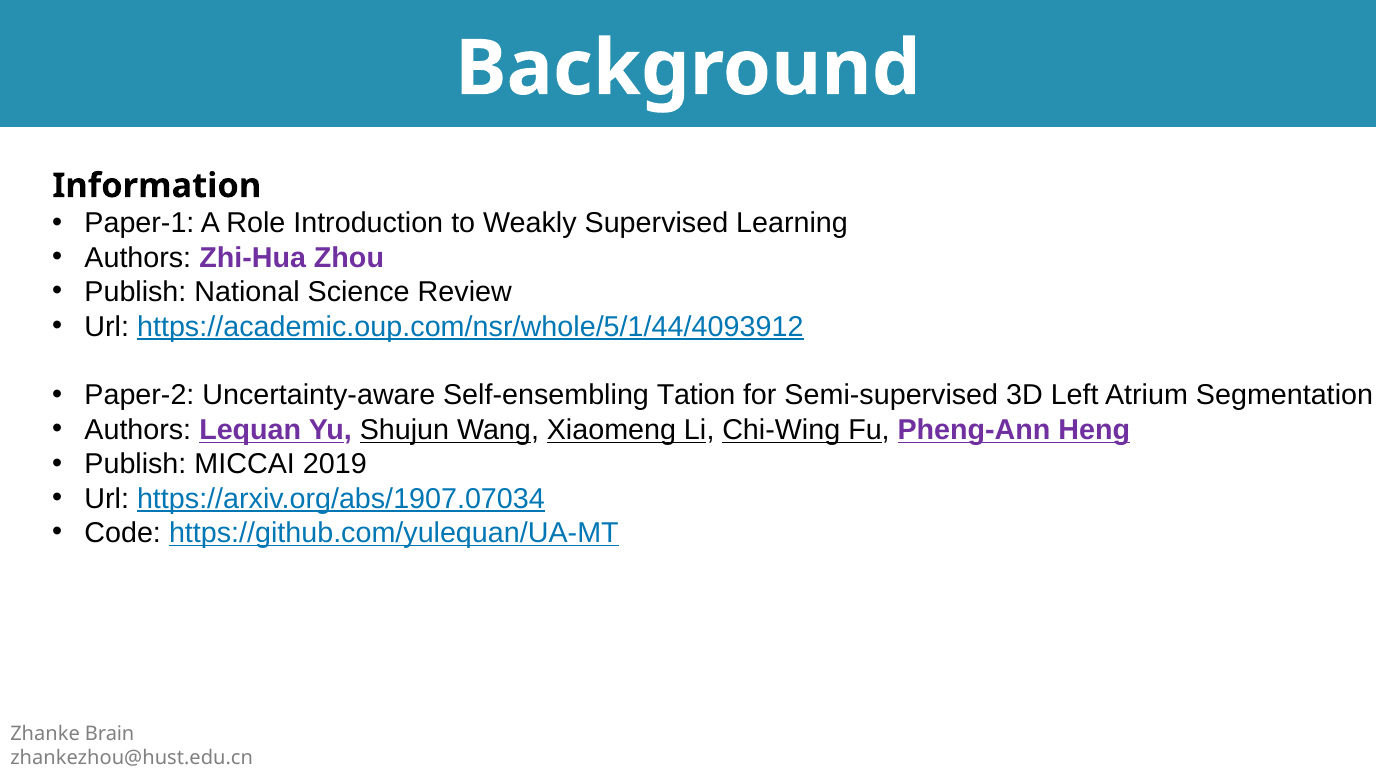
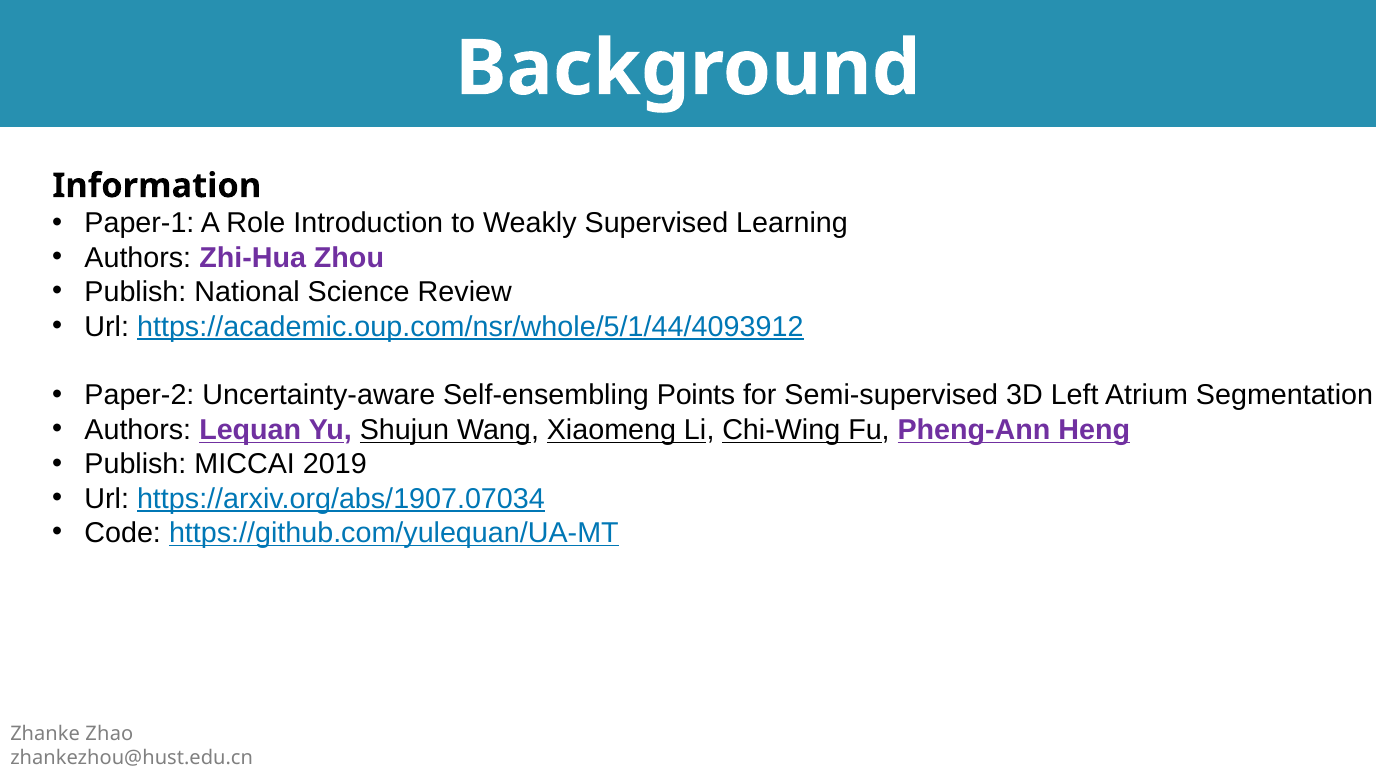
Tation: Tation -> Points
Brain: Brain -> Zhao
